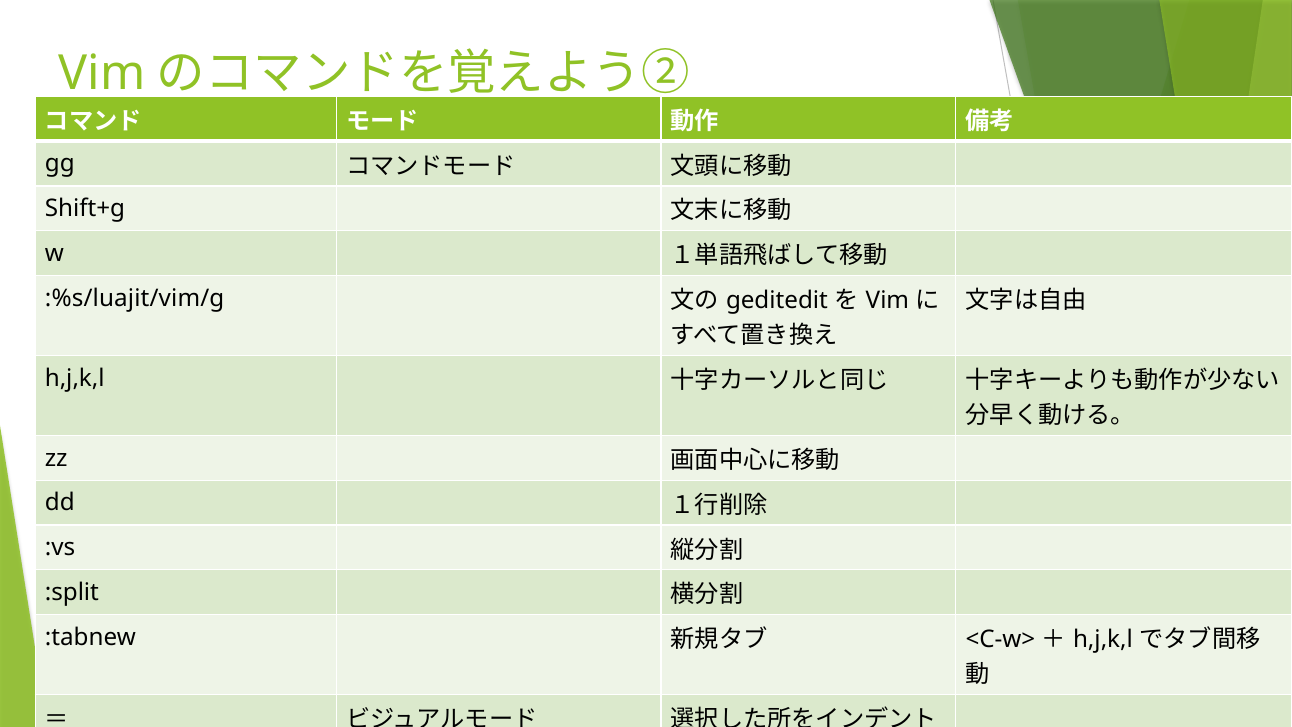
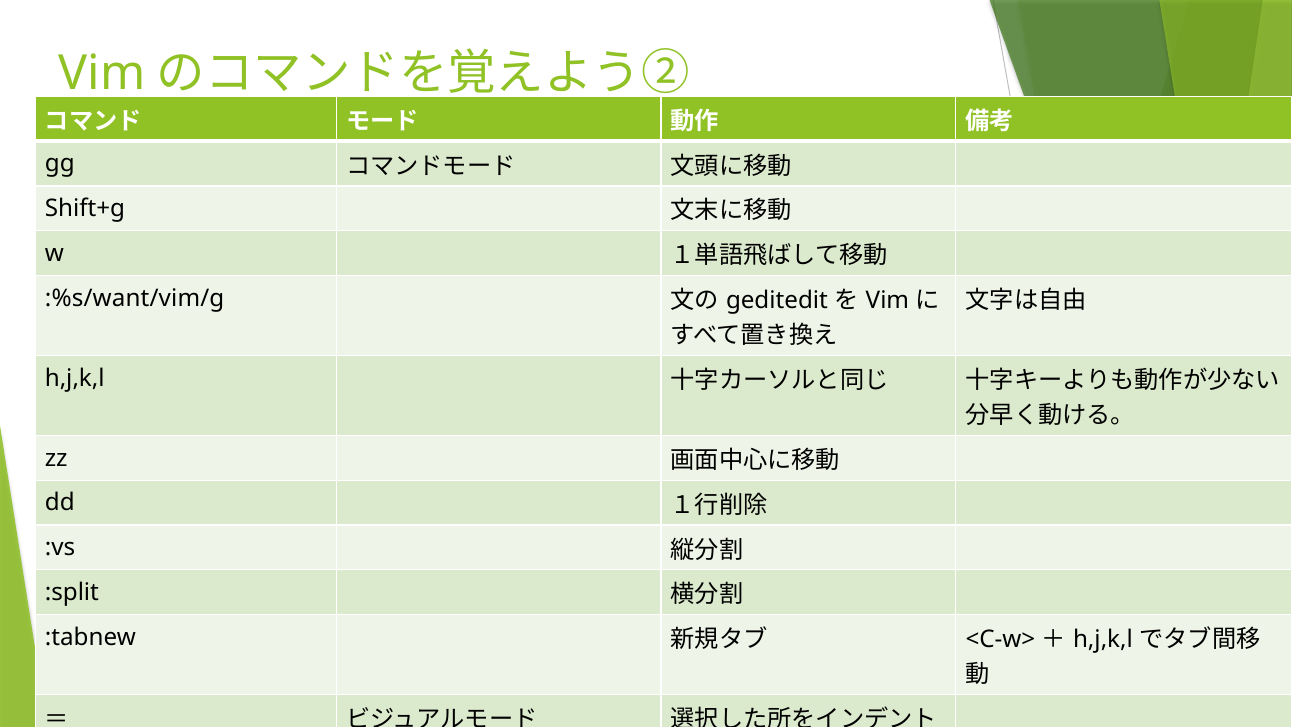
:%s/luajit/vim/g: :%s/luajit/vim/g -> :%s/want/vim/g
